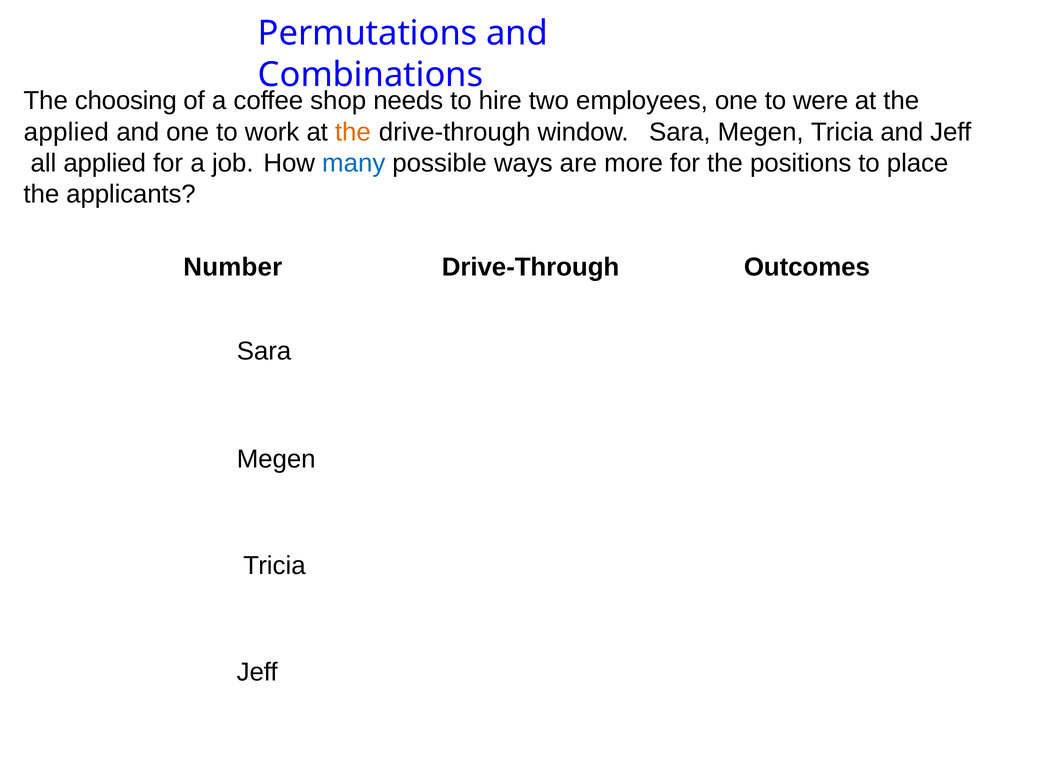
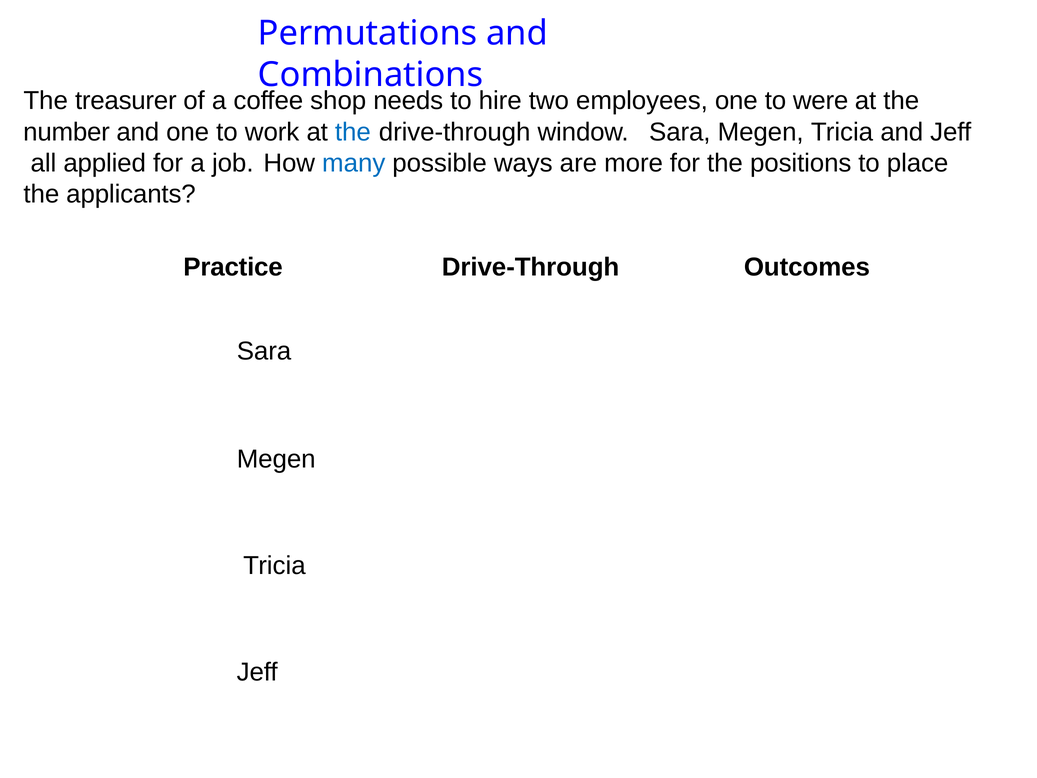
choosing: choosing -> treasurer
applied at (66, 132): applied -> number
the at (353, 132) colour: orange -> blue
Number: Number -> Practice
